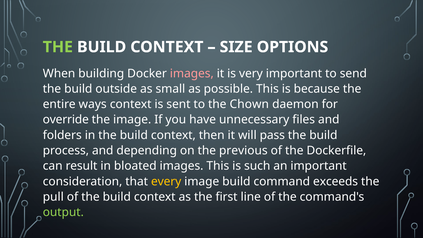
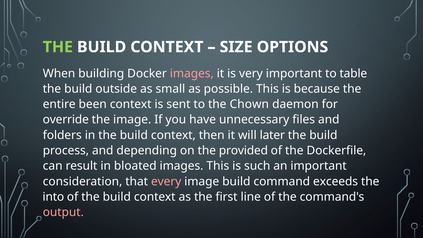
send: send -> table
ways: ways -> been
pass: pass -> later
previous: previous -> provided
every colour: yellow -> pink
pull: pull -> into
output colour: light green -> pink
